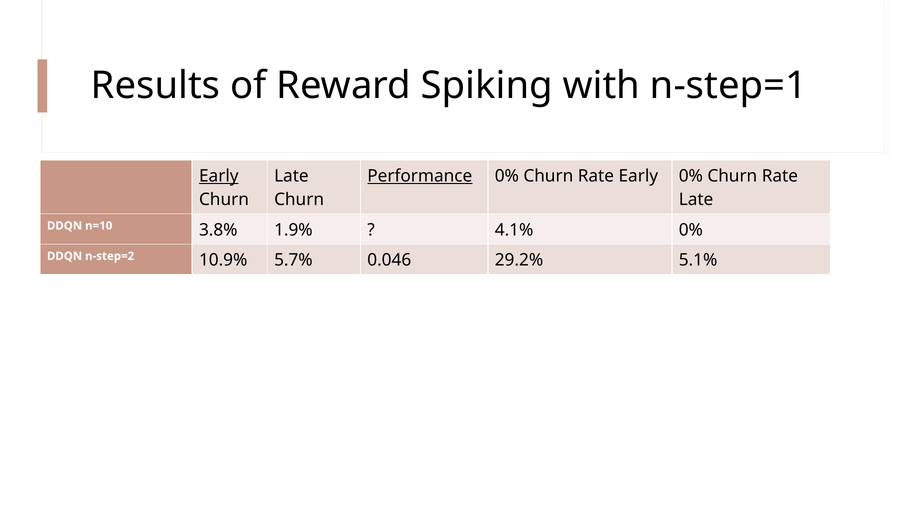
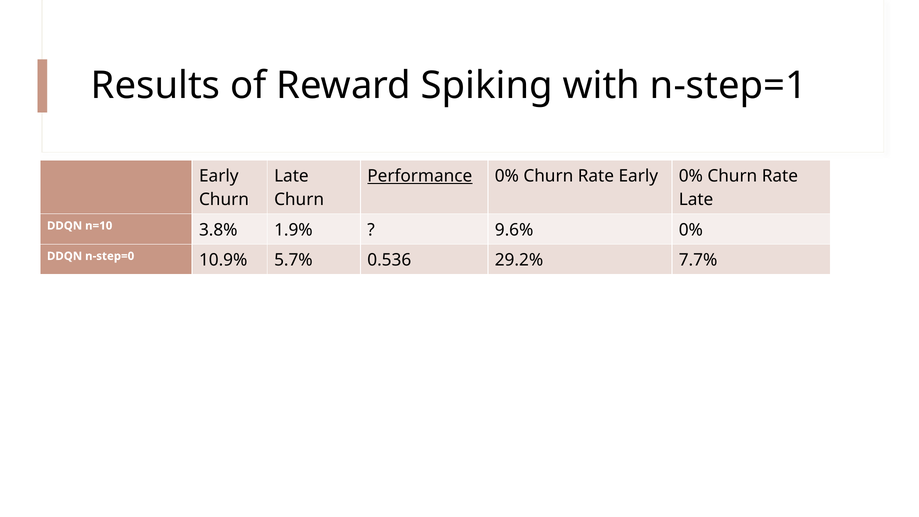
Early at (219, 176) underline: present -> none
4.1%: 4.1% -> 9.6%
n-step=2: n-step=2 -> n-step=0
0.046: 0.046 -> 0.536
5.1%: 5.1% -> 7.7%
